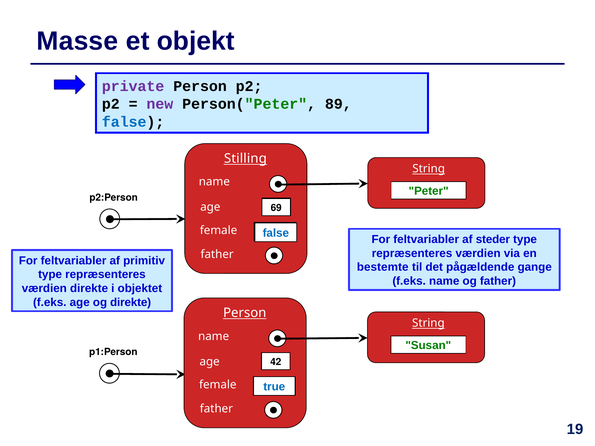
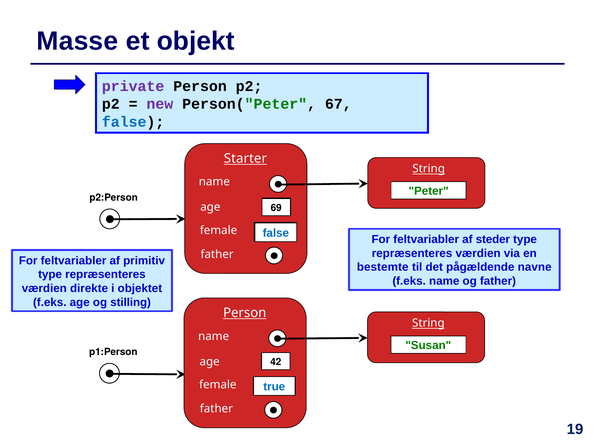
89: 89 -> 67
Stilling: Stilling -> Starter
gange: gange -> navne
og direkte: direkte -> stilling
